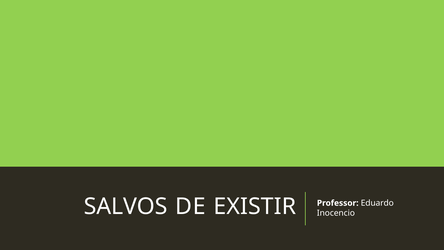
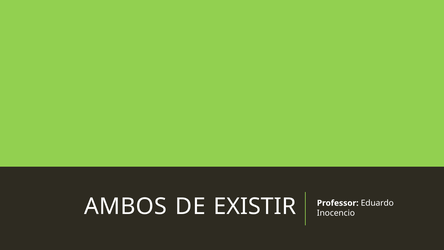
SALVOS: SALVOS -> AMBOS
